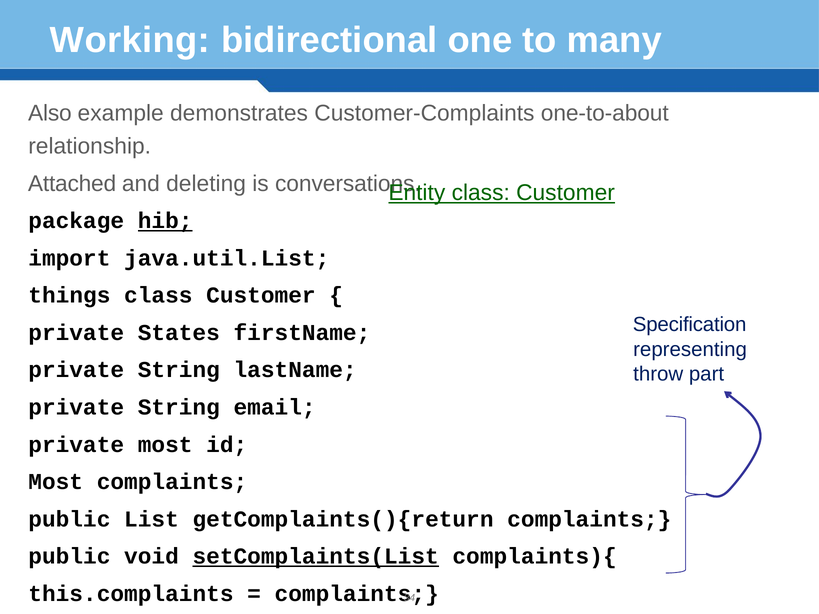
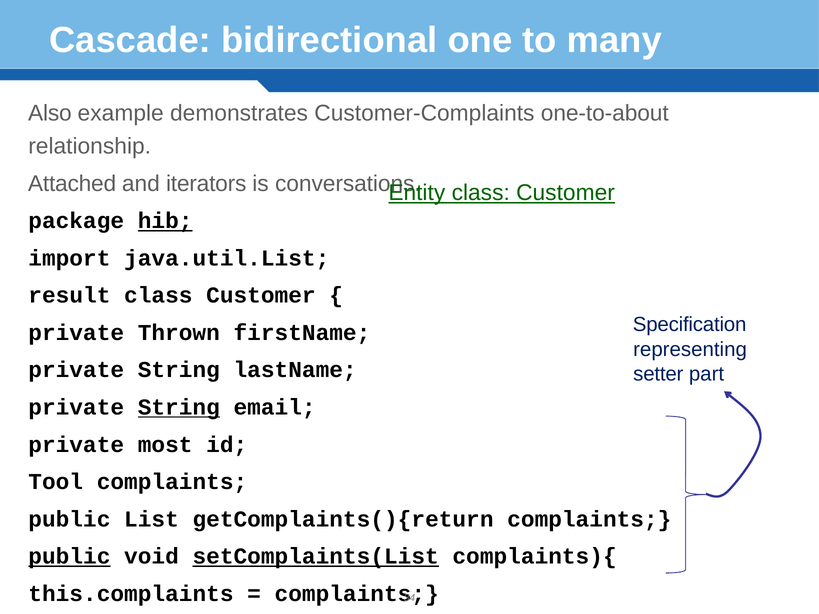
Working: Working -> Cascade
deleting: deleting -> iterators
things: things -> result
States: States -> Thrown
throw: throw -> setter
String at (179, 407) underline: none -> present
Most at (56, 482): Most -> Tool
public at (69, 557) underline: none -> present
